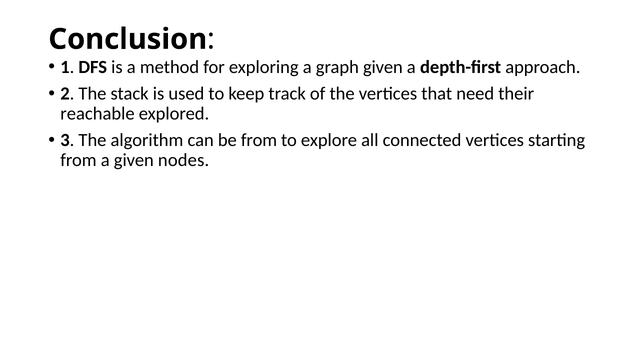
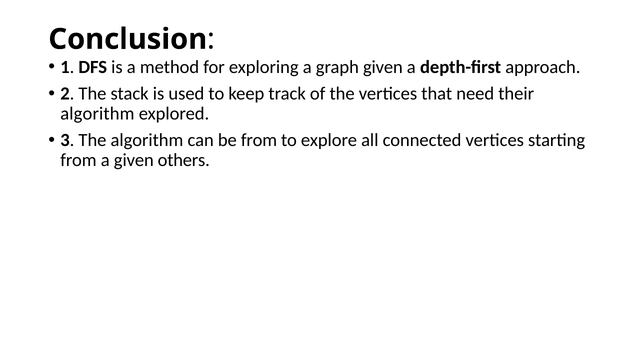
reachable at (97, 114): reachable -> algorithm
nodes: nodes -> others
